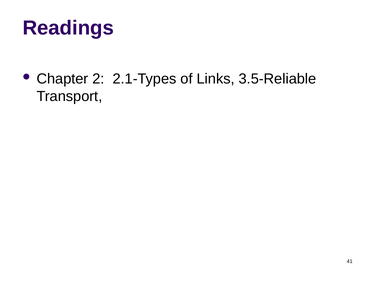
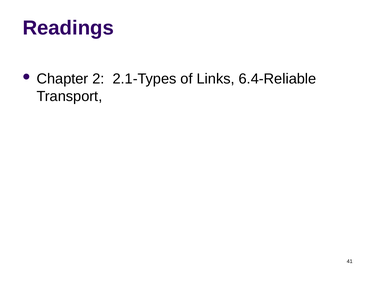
3.5-Reliable: 3.5-Reliable -> 6.4-Reliable
